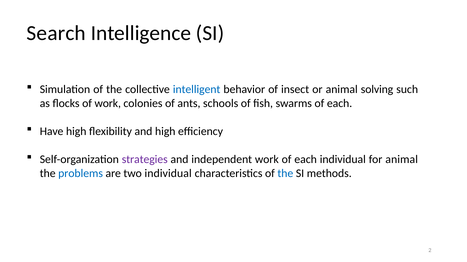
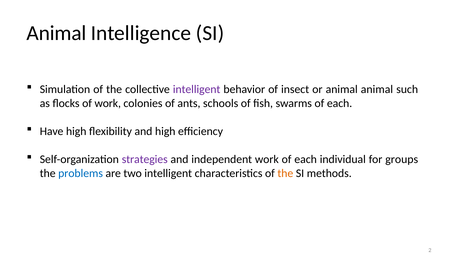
Search at (56, 33): Search -> Animal
intelligent at (197, 90) colour: blue -> purple
animal solving: solving -> animal
for animal: animal -> groups
two individual: individual -> intelligent
the at (285, 174) colour: blue -> orange
